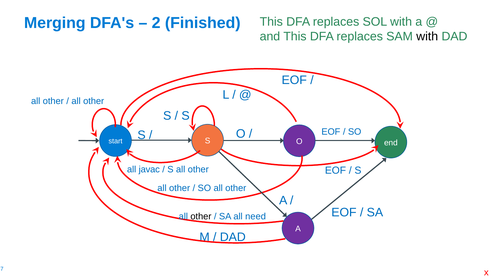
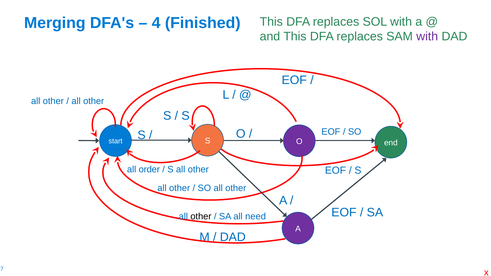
2: 2 -> 4
with at (427, 37) colour: black -> purple
javac: javac -> order
